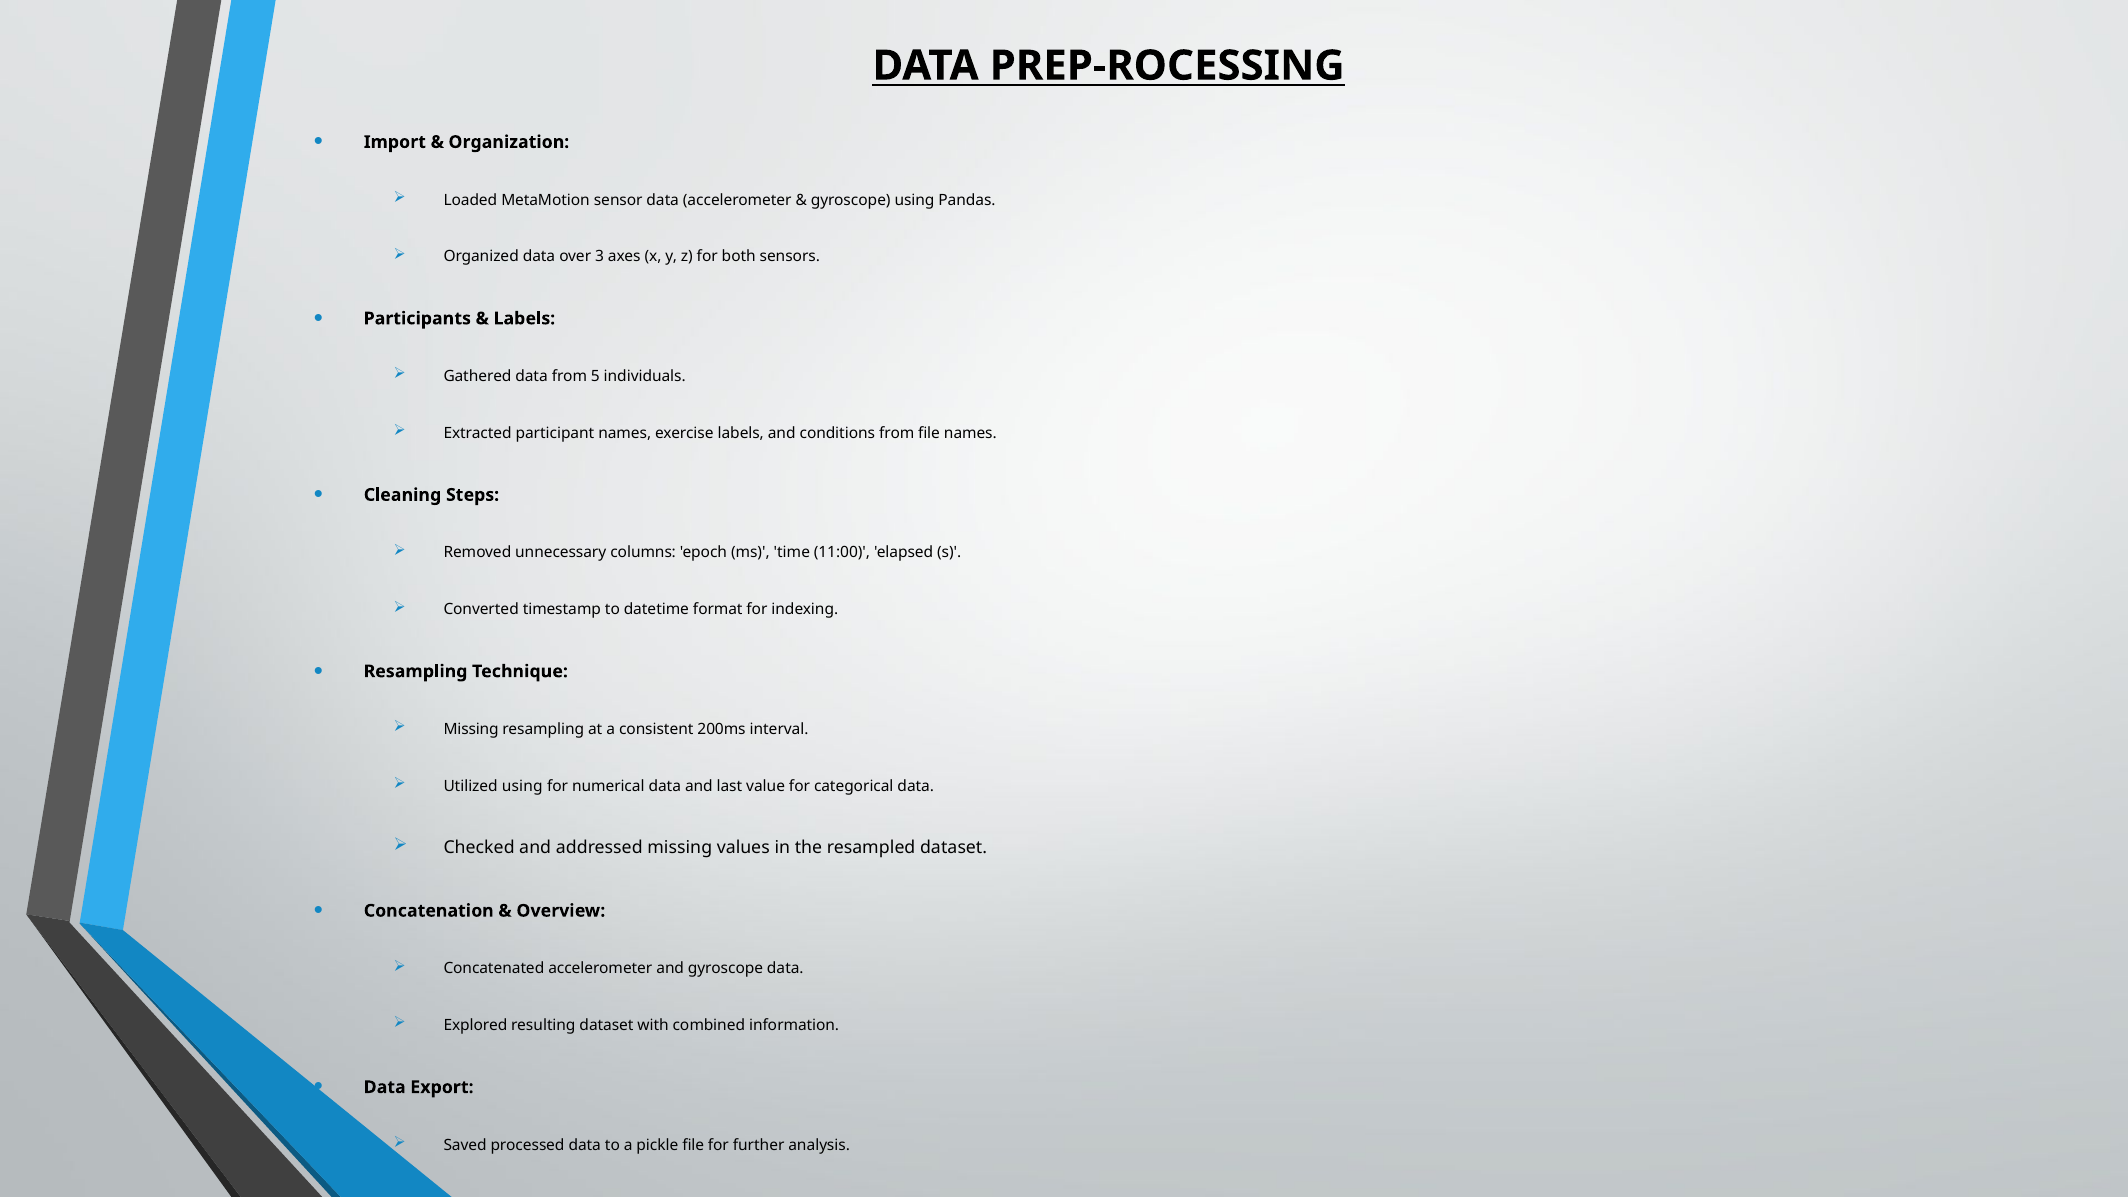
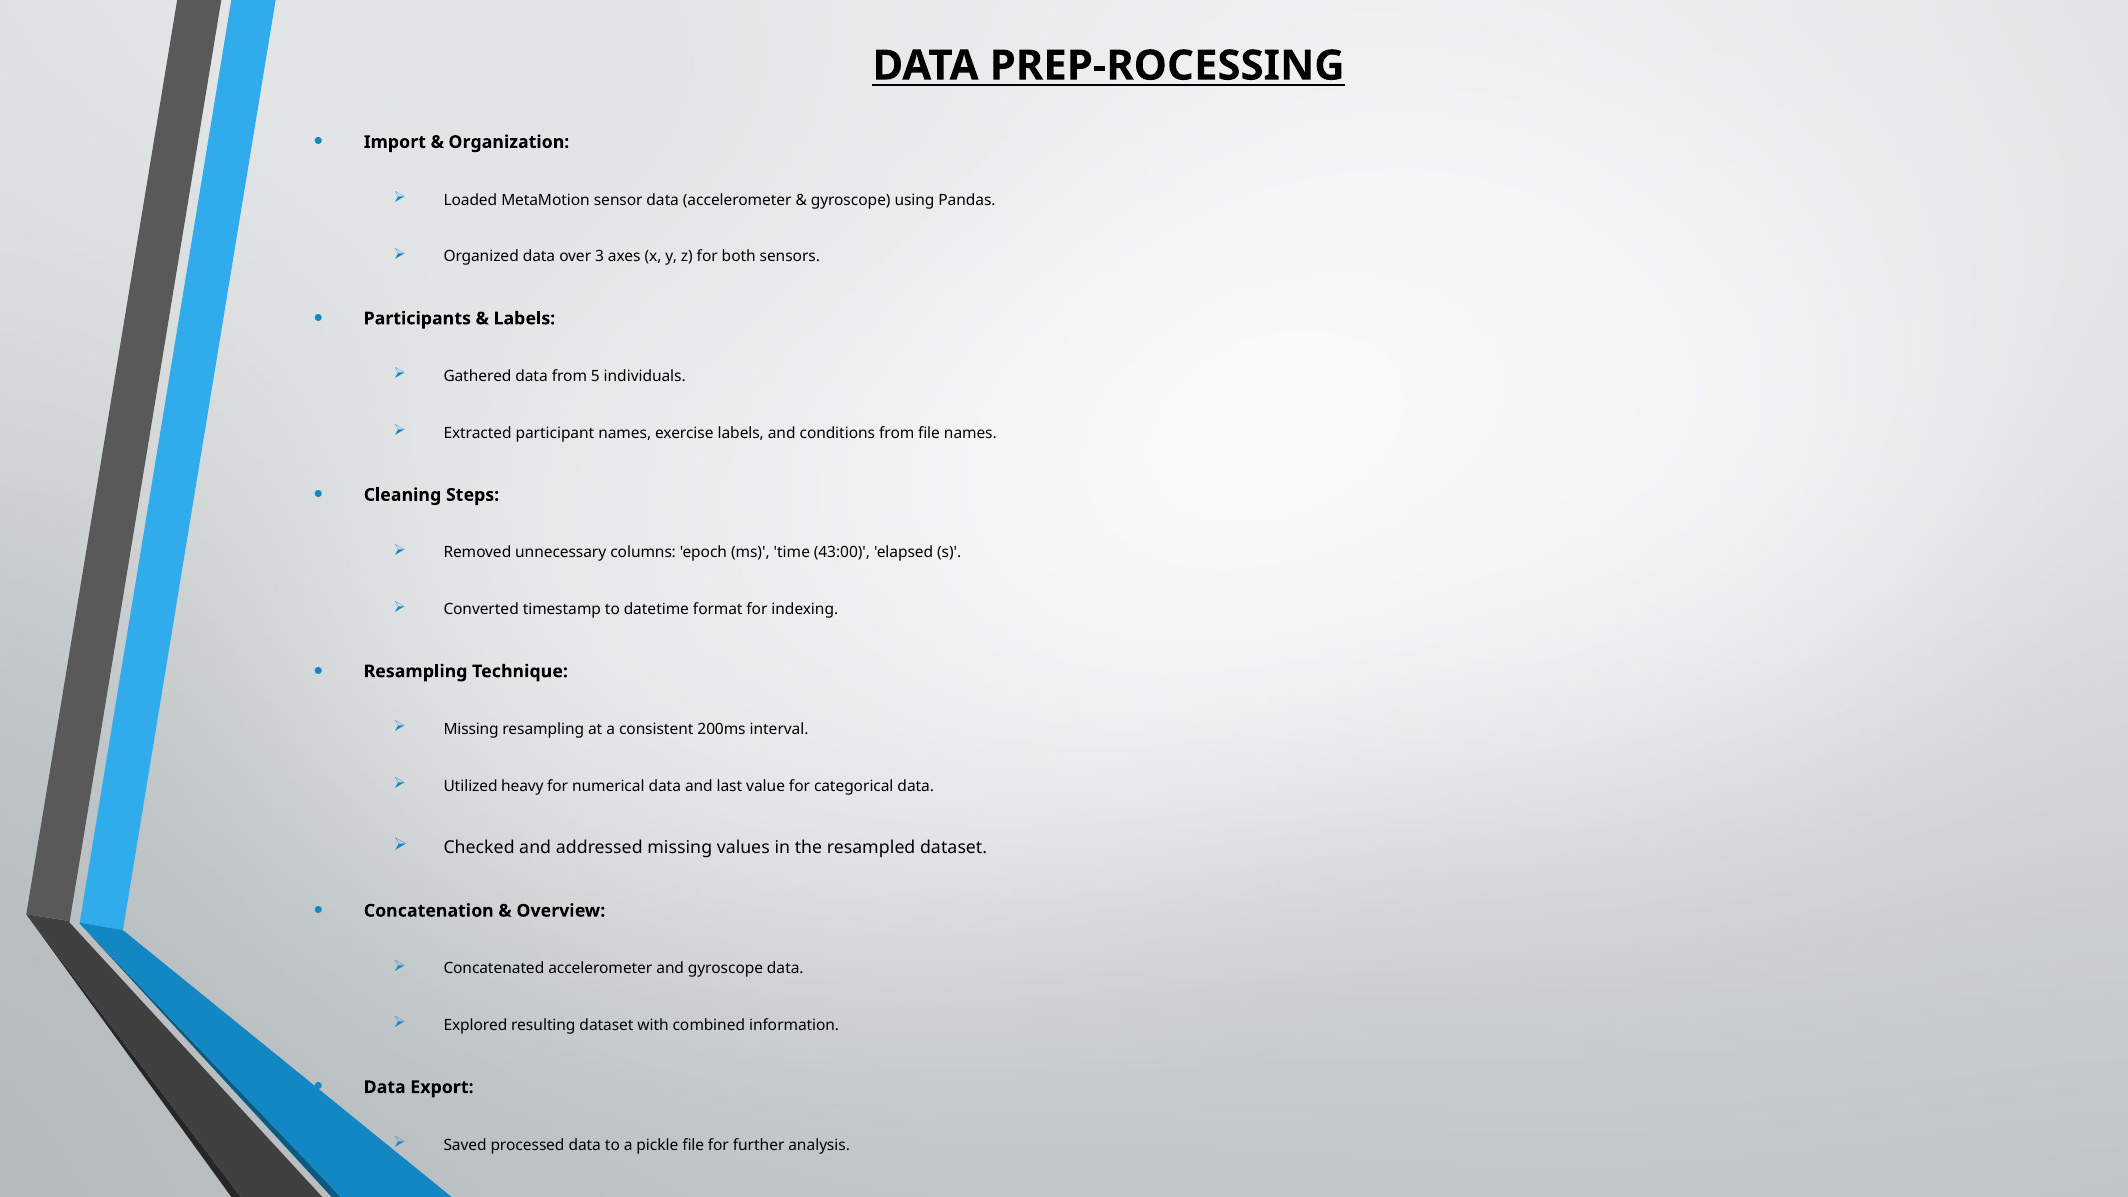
11:00: 11:00 -> 43:00
Utilized using: using -> heavy
